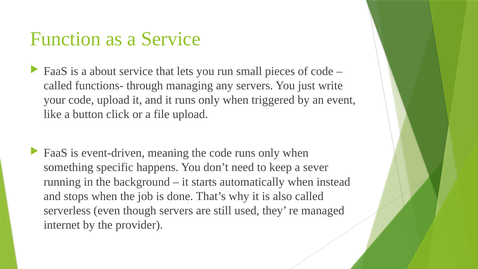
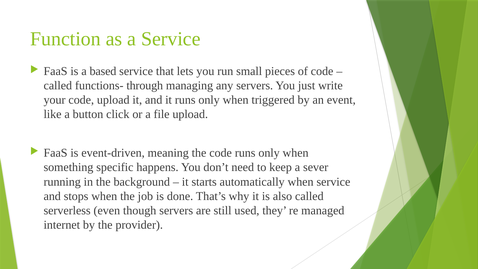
about: about -> based
when instead: instead -> service
